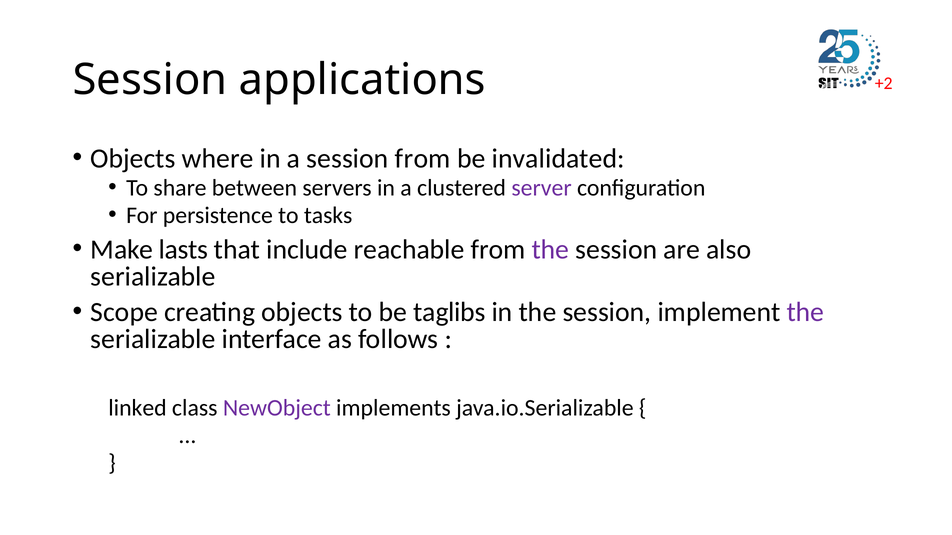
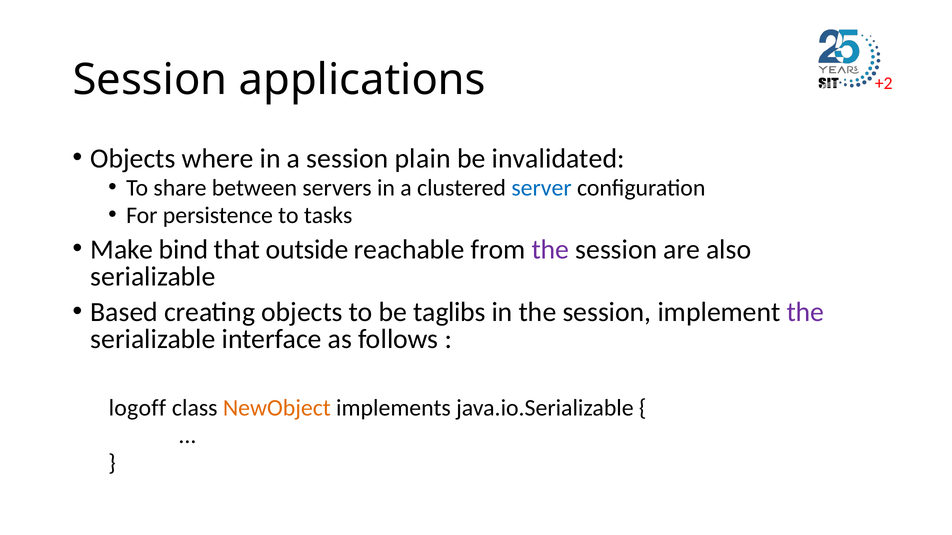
session from: from -> plain
server colour: purple -> blue
lasts: lasts -> bind
include: include -> outside
Scope: Scope -> Based
linked: linked -> logoff
NewObject colour: purple -> orange
